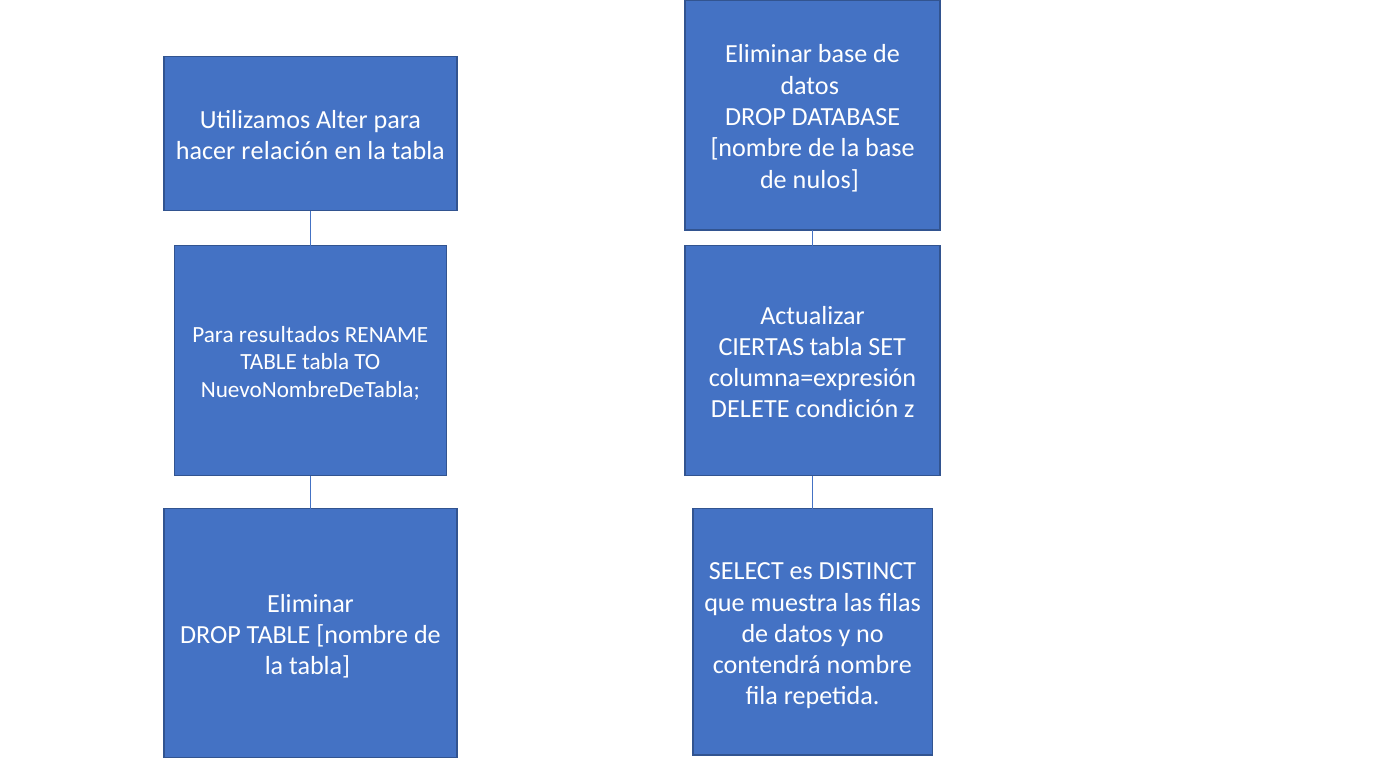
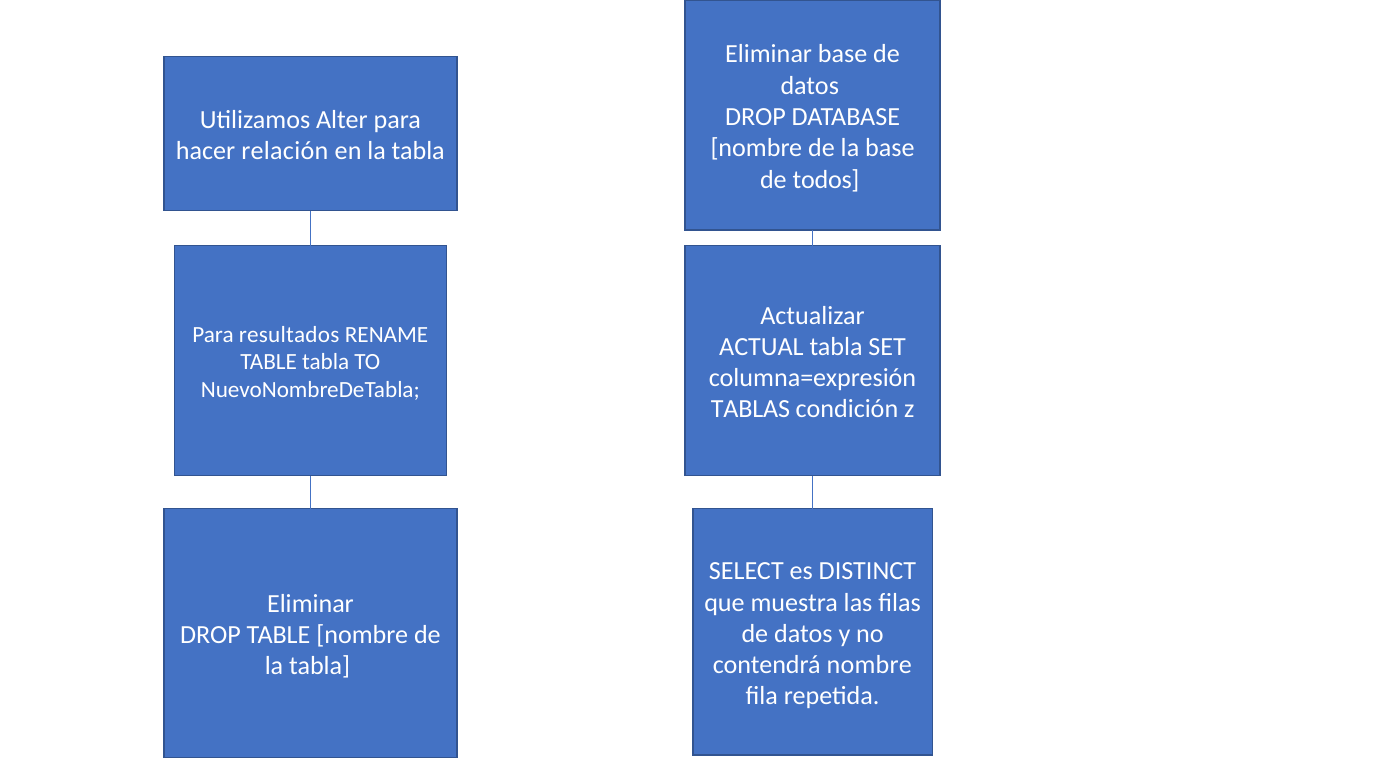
nulos: nulos -> todos
CIERTAS: CIERTAS -> ACTUAL
DELETE: DELETE -> TABLAS
